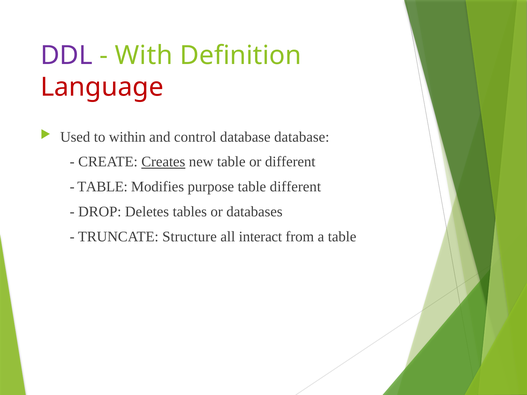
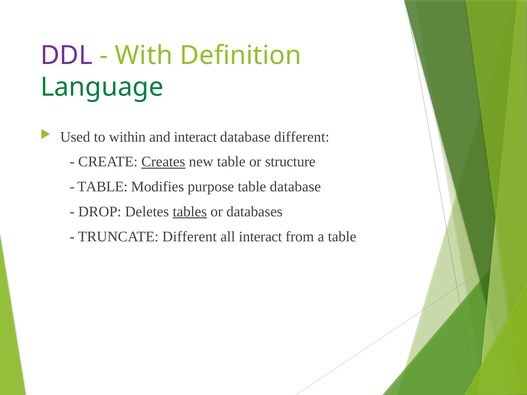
Language colour: red -> green
and control: control -> interact
database database: database -> different
or different: different -> structure
table different: different -> database
tables underline: none -> present
TRUNCATE Structure: Structure -> Different
